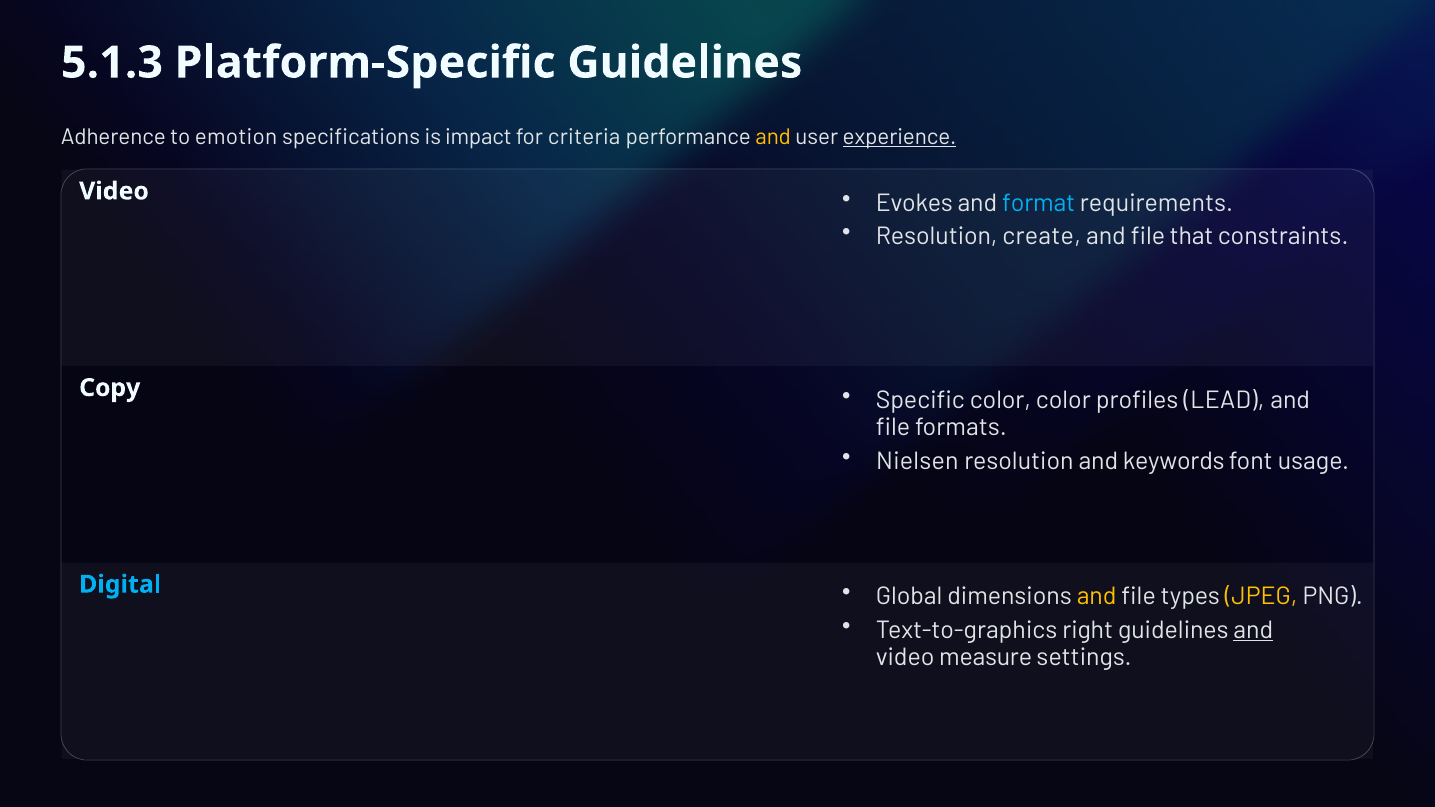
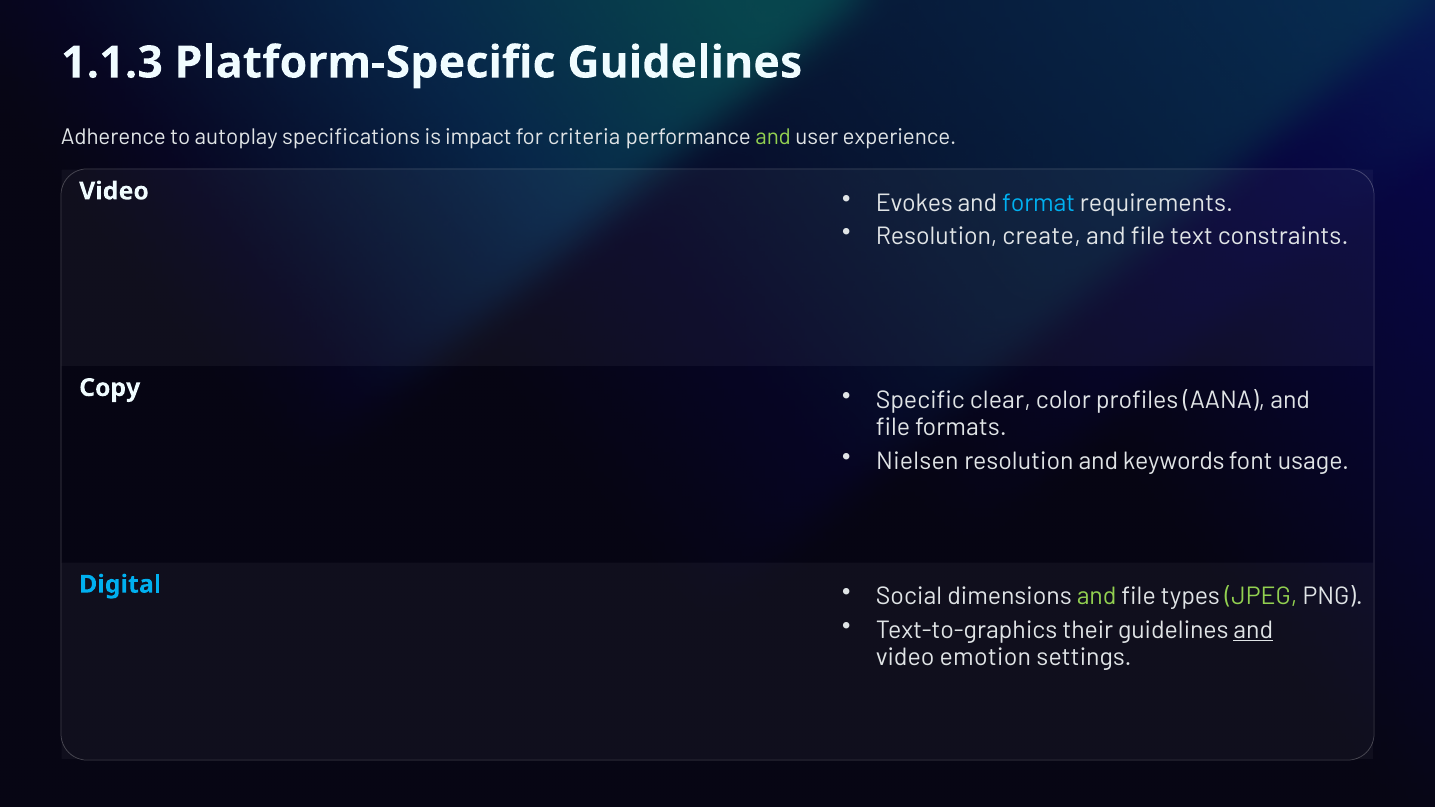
5.1.3: 5.1.3 -> 1.1.3
emotion: emotion -> autoplay
and at (773, 137) colour: yellow -> light green
experience underline: present -> none
that: that -> text
Specific color: color -> clear
LEAD: LEAD -> AANA
Global: Global -> Social
and at (1097, 597) colour: yellow -> light green
JPEG colour: yellow -> light green
right: right -> their
measure: measure -> emotion
